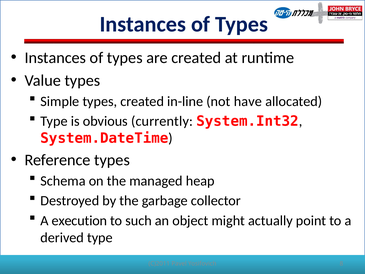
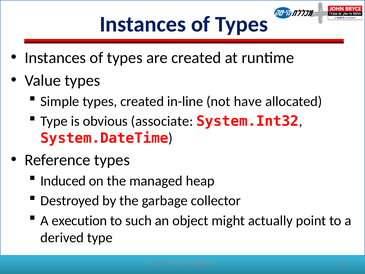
currently: currently -> associate
Schema: Schema -> Induced
